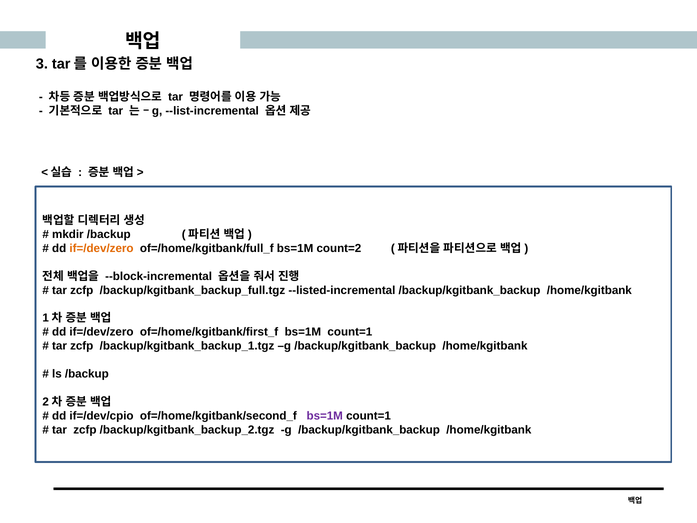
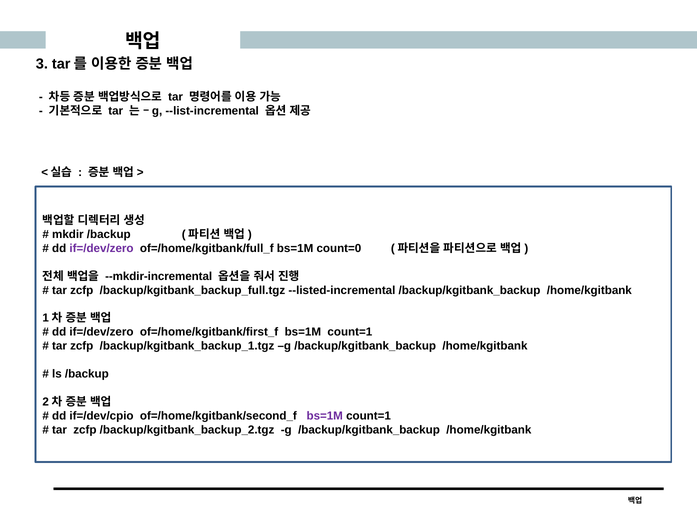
if=/dev/zero at (102, 248) colour: orange -> purple
count=2: count=2 -> count=0
--block-incremental: --block-incremental -> --mkdir-incremental
